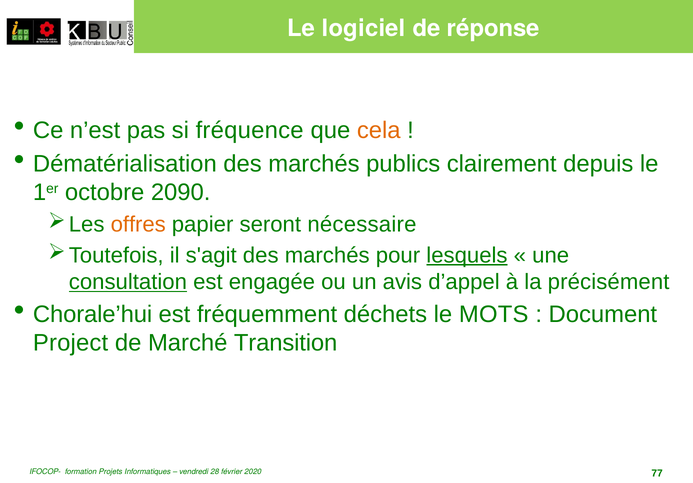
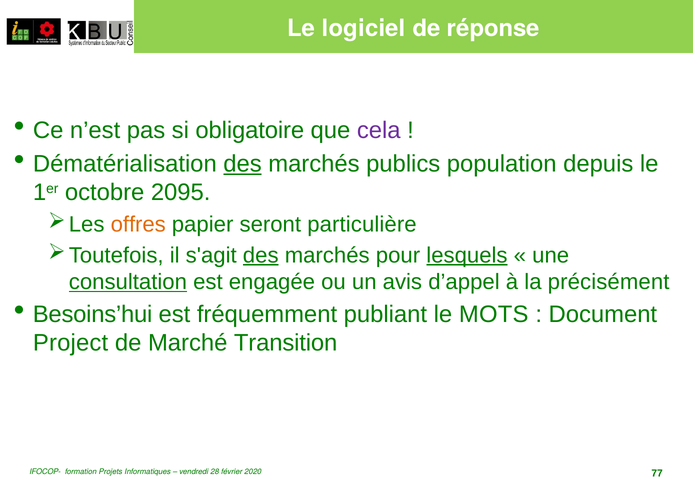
fréquence: fréquence -> obligatoire
cela colour: orange -> purple
des at (243, 164) underline: none -> present
clairement: clairement -> population
2090: 2090 -> 2095
nécessaire: nécessaire -> particulière
des at (261, 255) underline: none -> present
Chorale’hui: Chorale’hui -> Besoins’hui
déchets: déchets -> publiant
